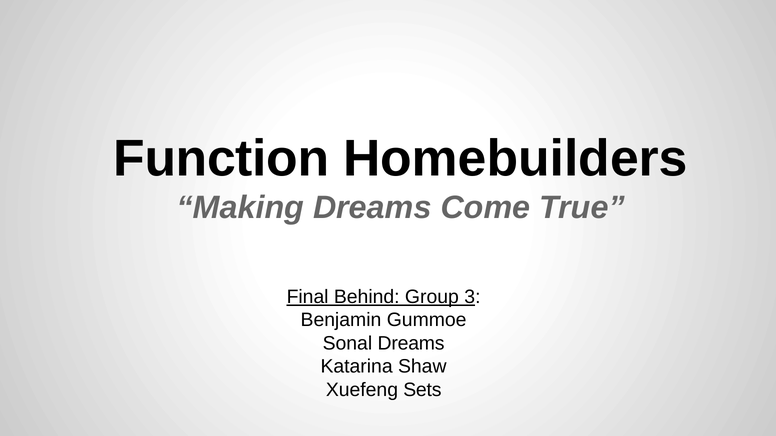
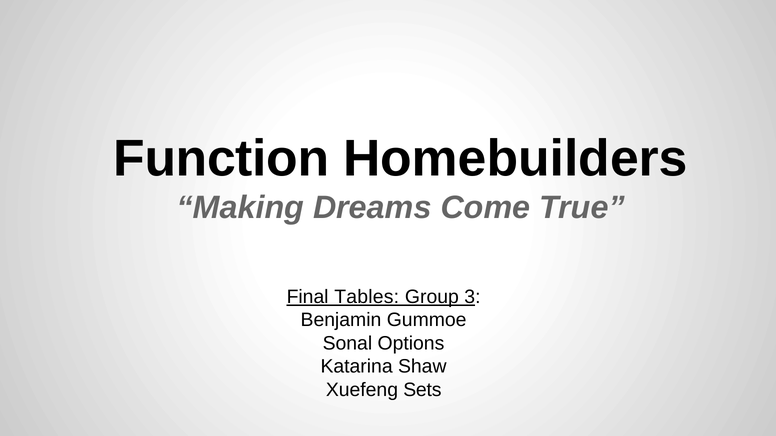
Behind: Behind -> Tables
Sonal Dreams: Dreams -> Options
